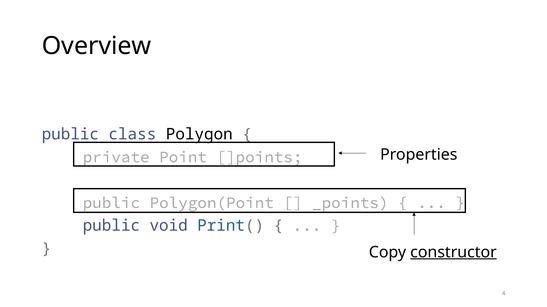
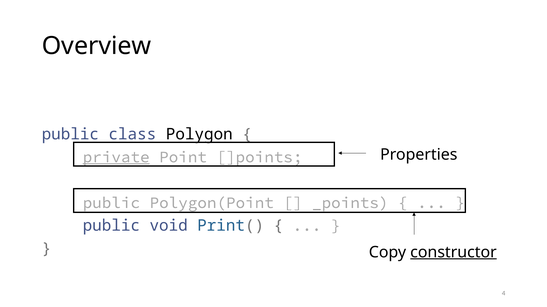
private underline: none -> present
